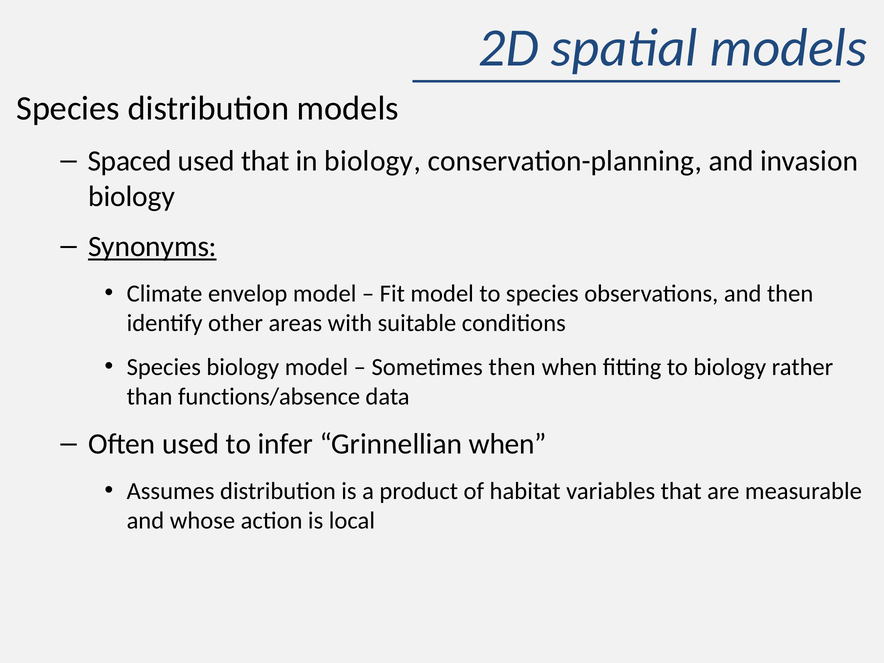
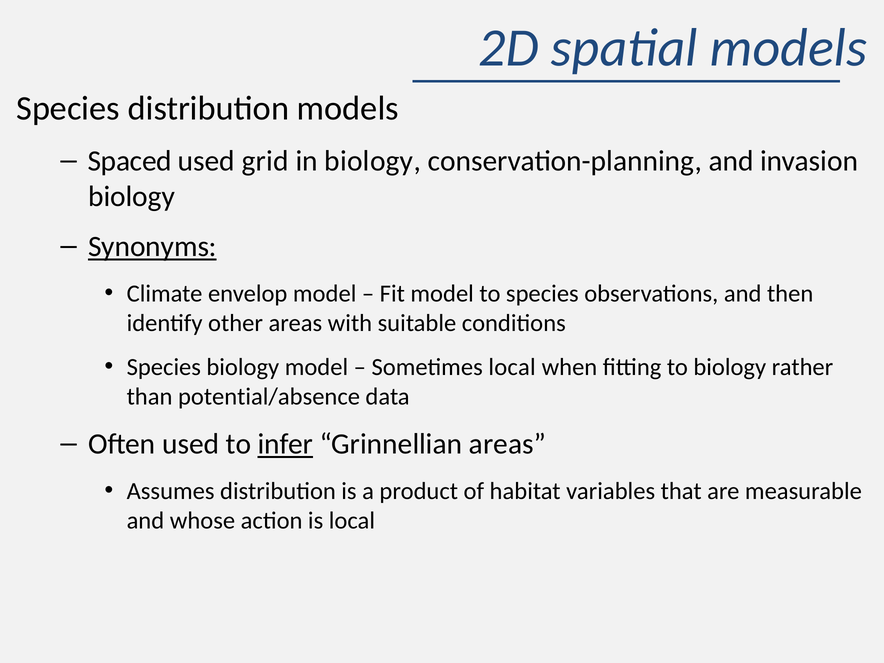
used that: that -> grid
Sometimes then: then -> local
functions/absence: functions/absence -> potential/absence
infer underline: none -> present
Grinnellian when: when -> areas
